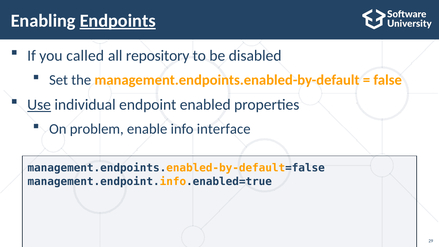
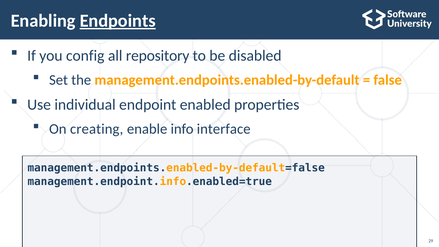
called: called -> config
Use underline: present -> none
problem: problem -> creating
